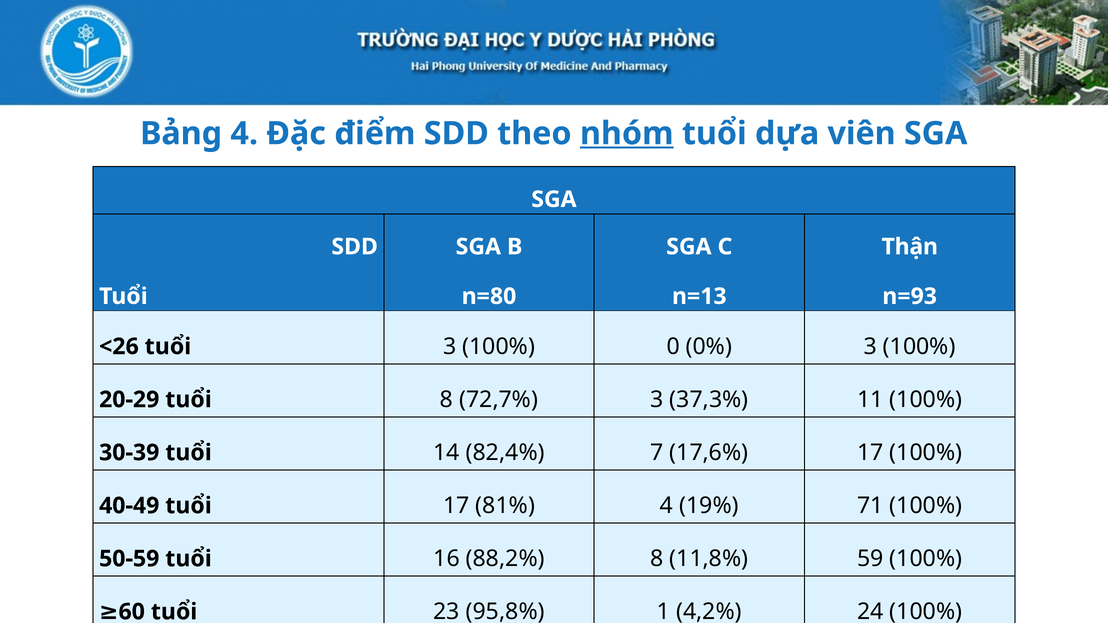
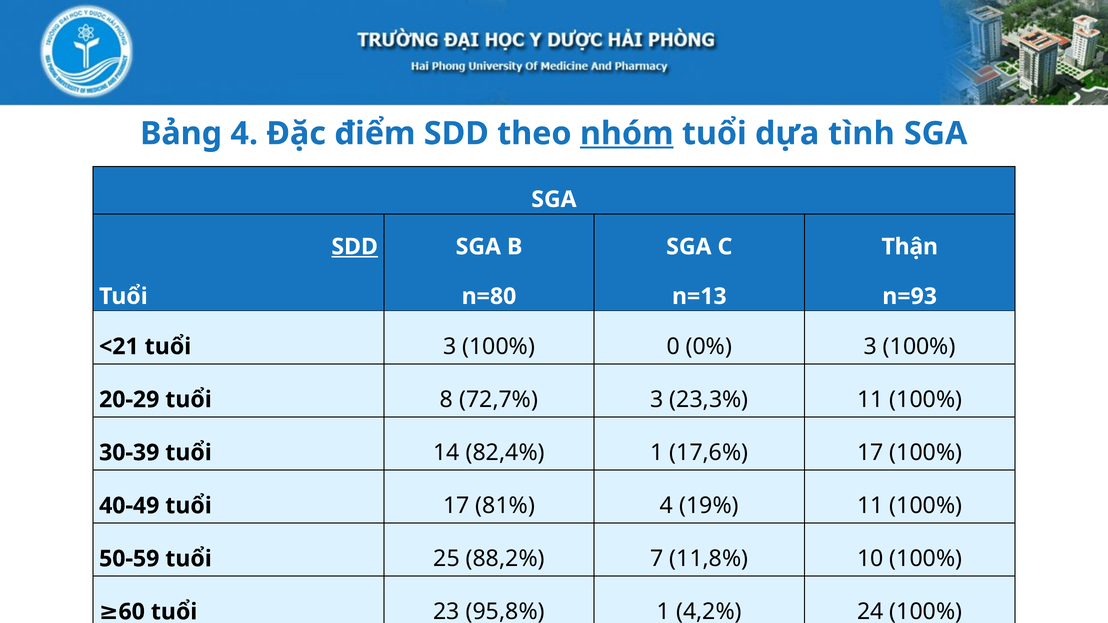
viên: viên -> tình
SDD at (355, 247) underline: none -> present
<26: <26 -> <21
37,3%: 37,3% -> 23,3%
82,4% 7: 7 -> 1
19% 71: 71 -> 11
16: 16 -> 25
88,2% 8: 8 -> 7
59: 59 -> 10
